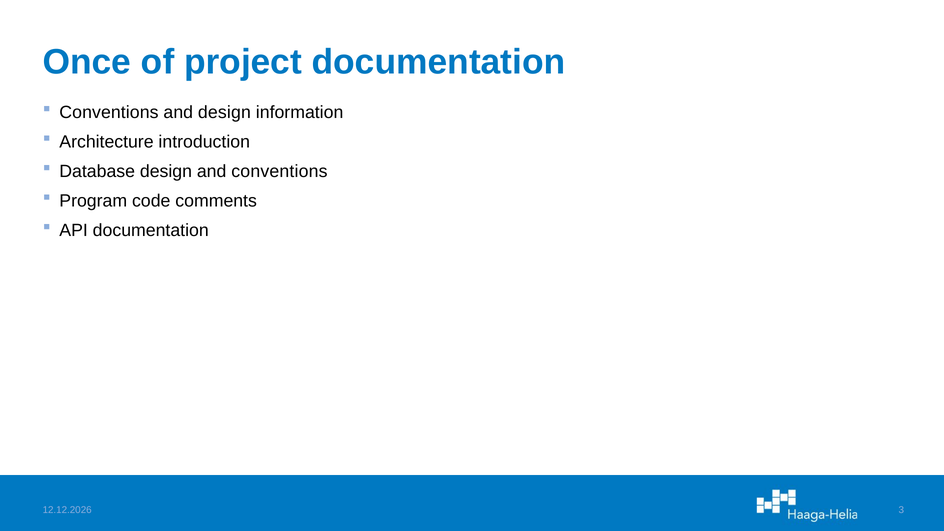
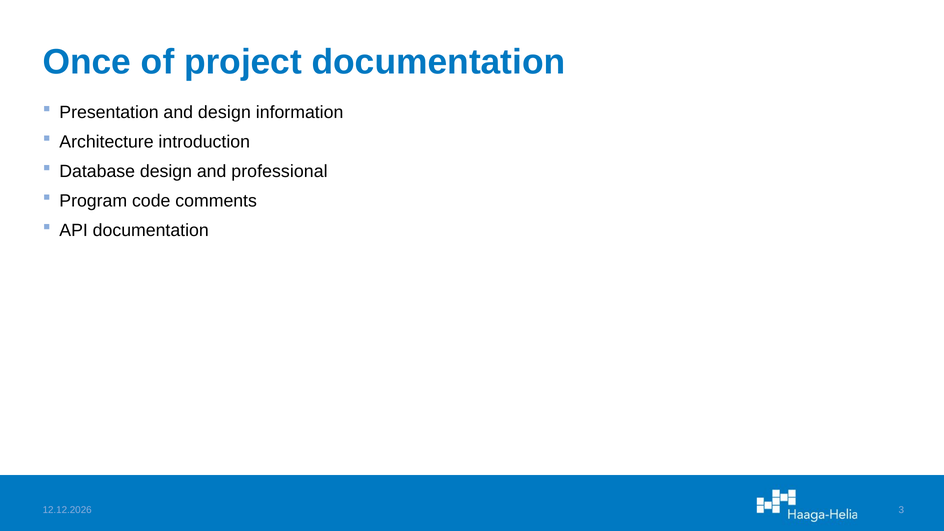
Conventions at (109, 113): Conventions -> Presentation
and conventions: conventions -> professional
